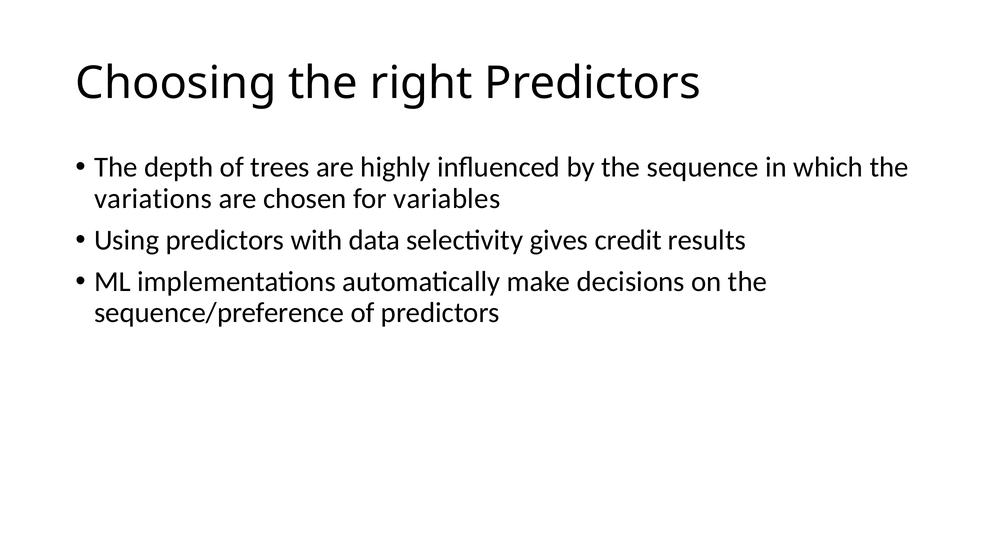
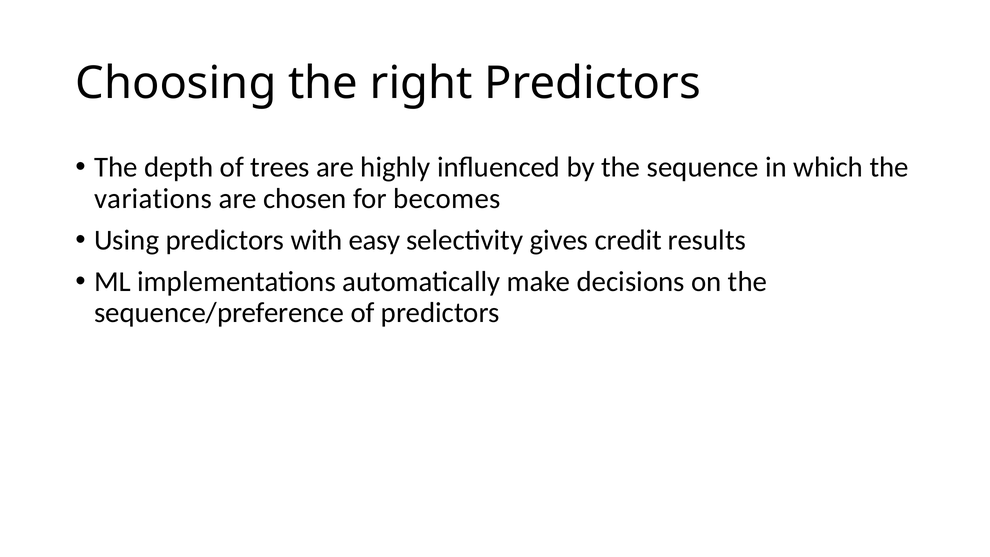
variables: variables -> becomes
data: data -> easy
